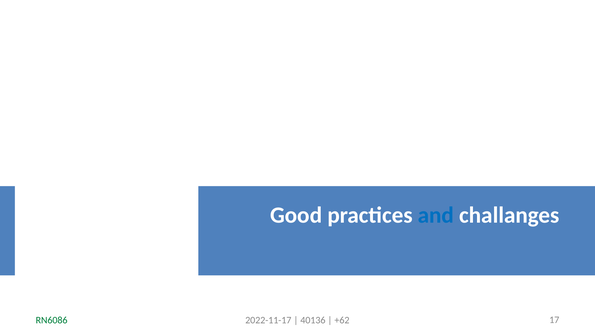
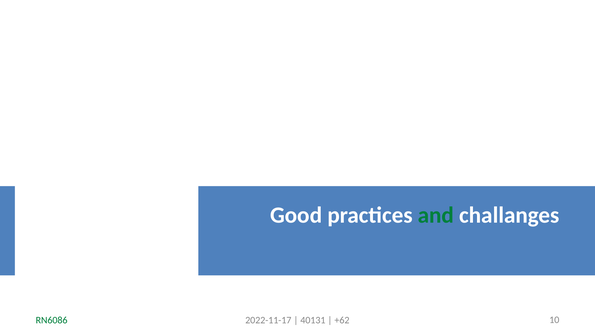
and colour: blue -> green
40136: 40136 -> 40131
17: 17 -> 10
